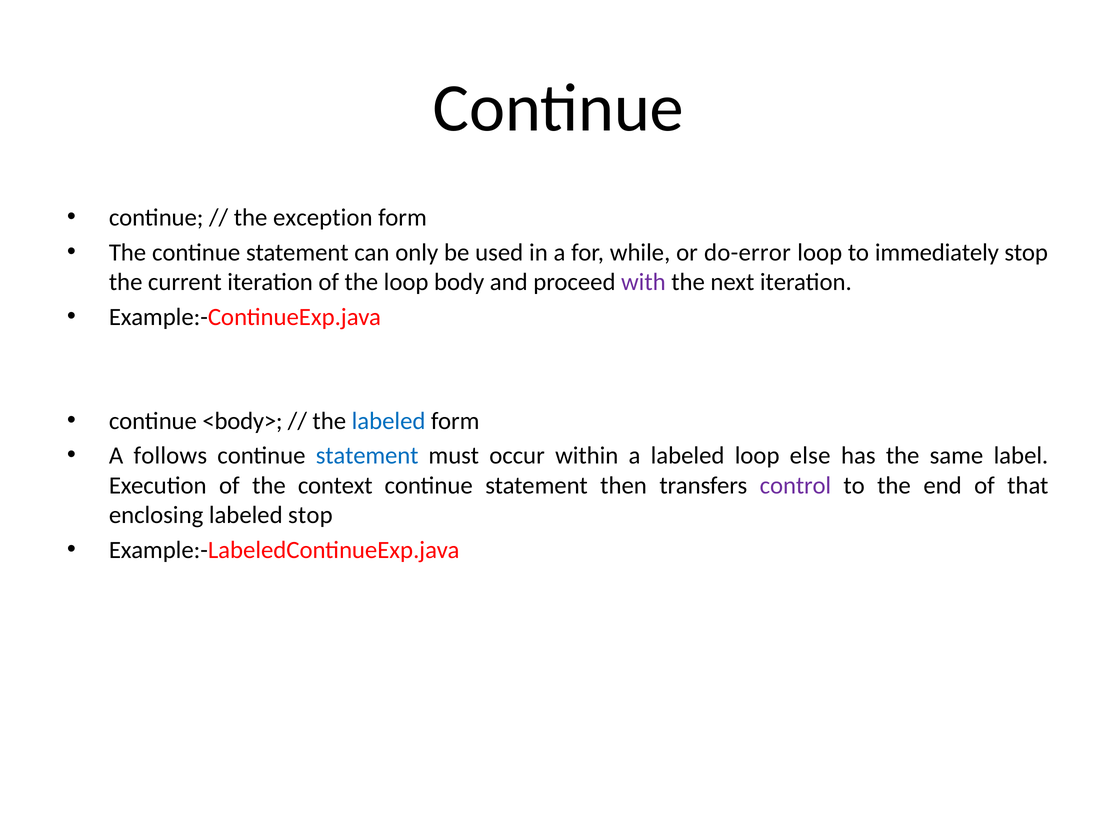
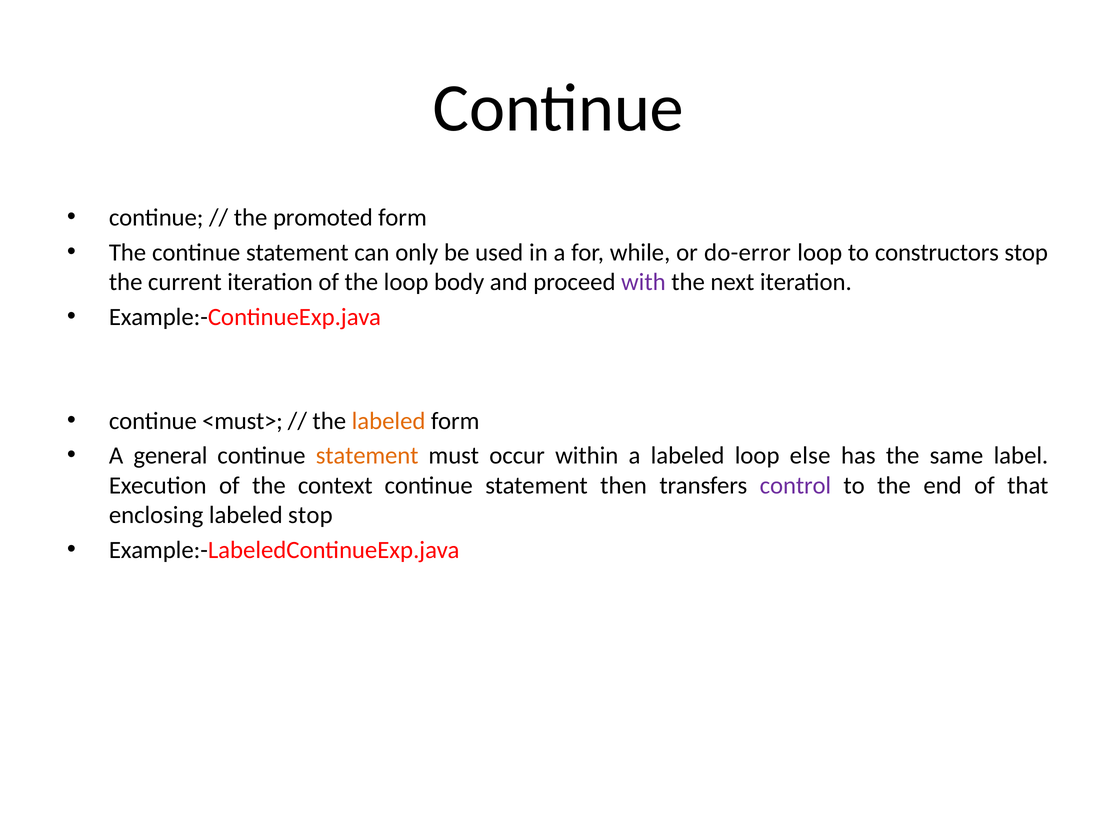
exception: exception -> promoted
immediately: immediately -> constructors
<body>: <body> -> <must>
labeled at (389, 421) colour: blue -> orange
follows: follows -> general
statement at (367, 456) colour: blue -> orange
